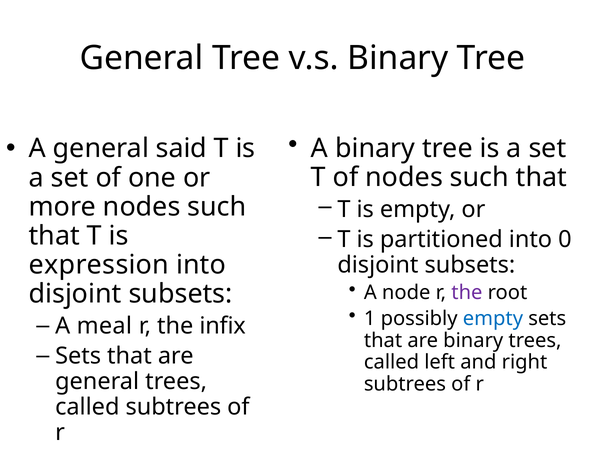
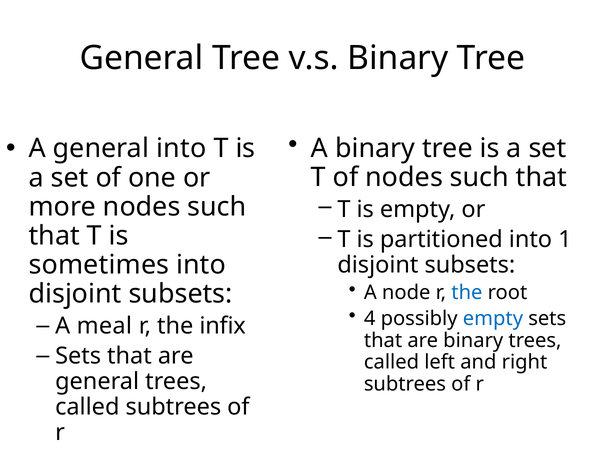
general said: said -> into
0: 0 -> 1
expression: expression -> sometimes
the at (467, 293) colour: purple -> blue
1: 1 -> 4
